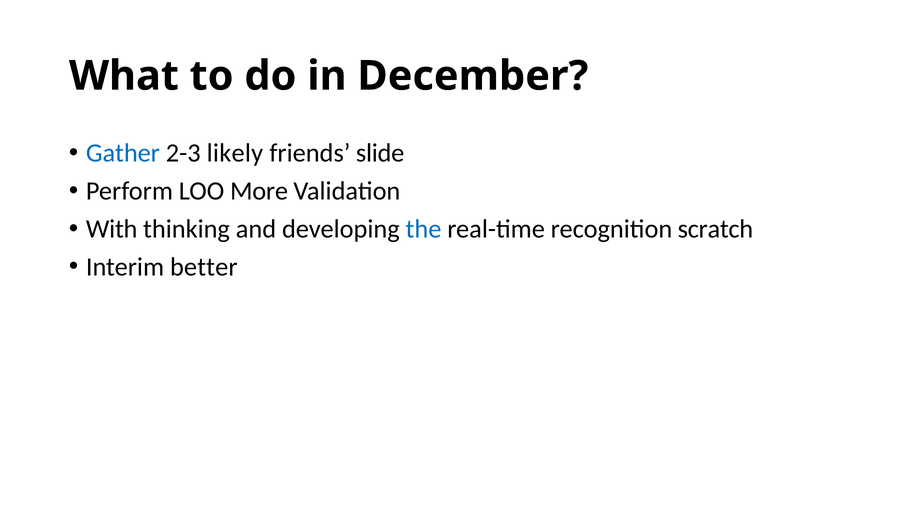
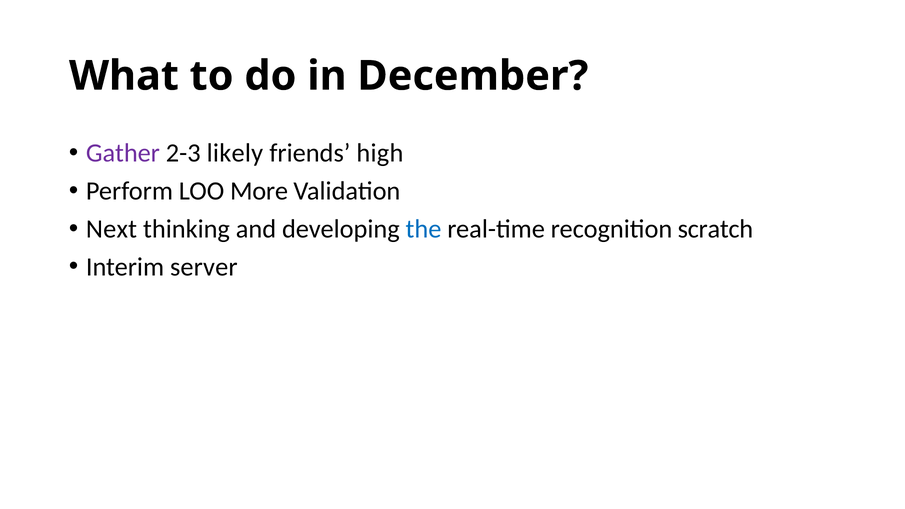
Gather colour: blue -> purple
slide: slide -> high
With: With -> Next
better: better -> server
